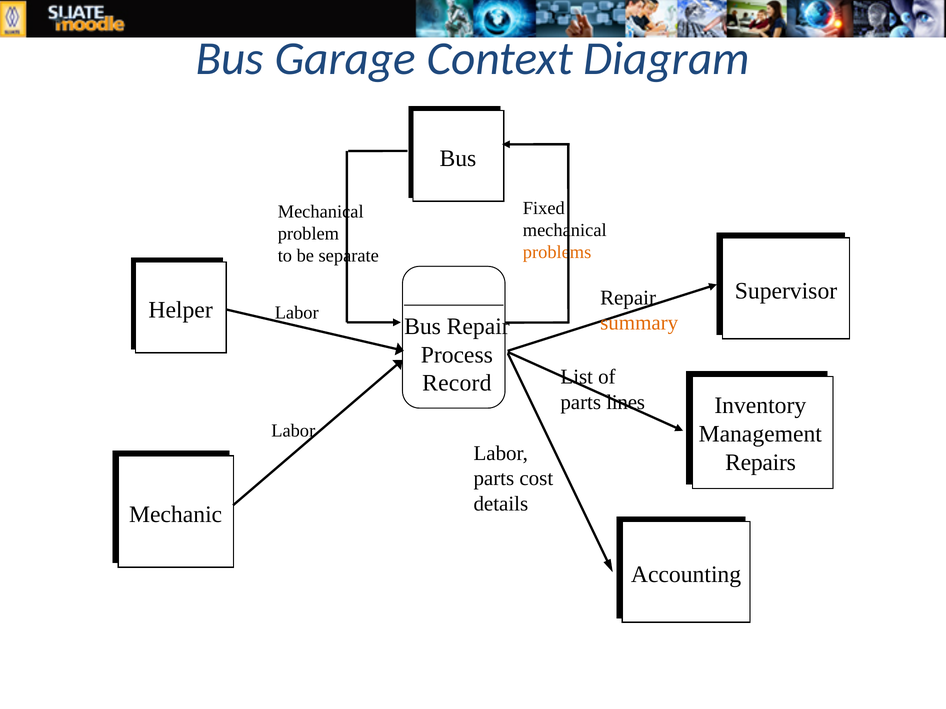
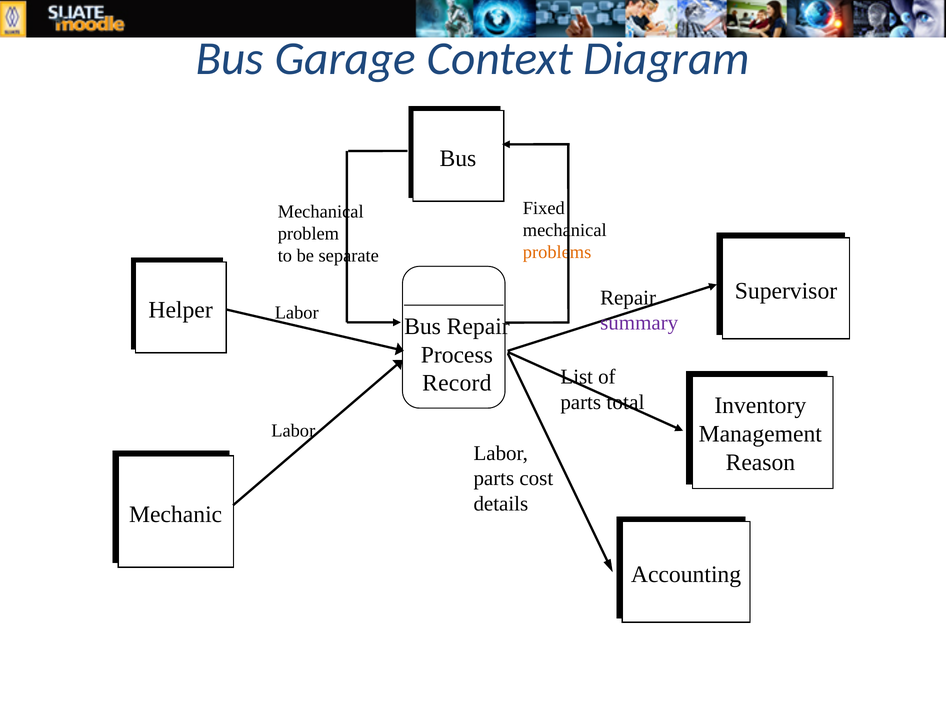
summary colour: orange -> purple
lines: lines -> total
Repairs: Repairs -> Reason
